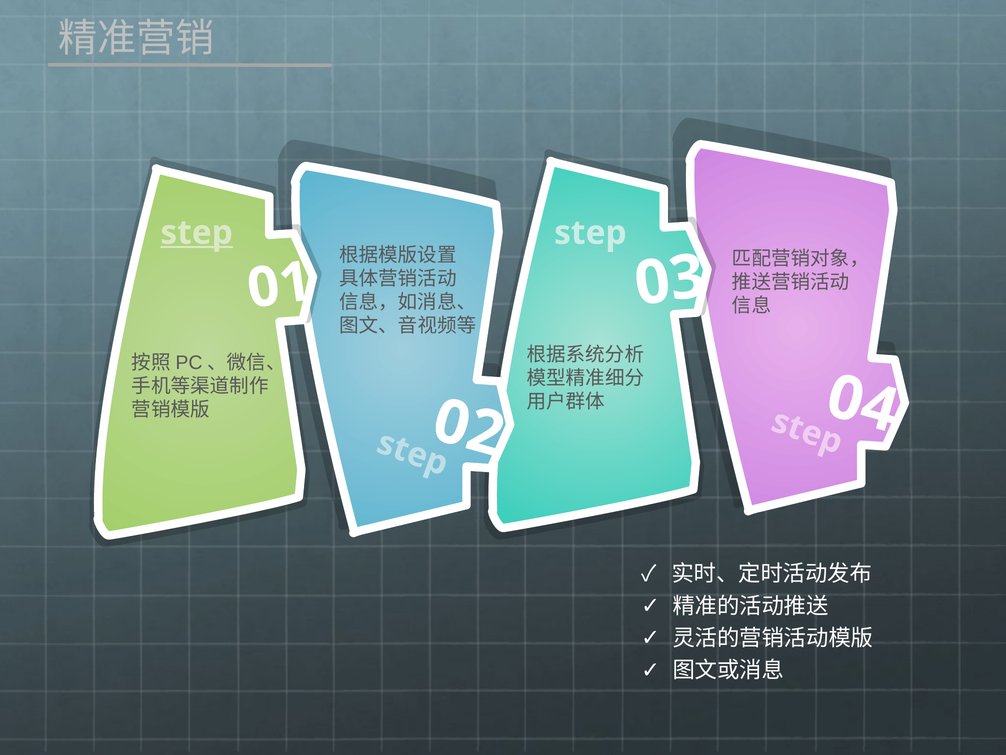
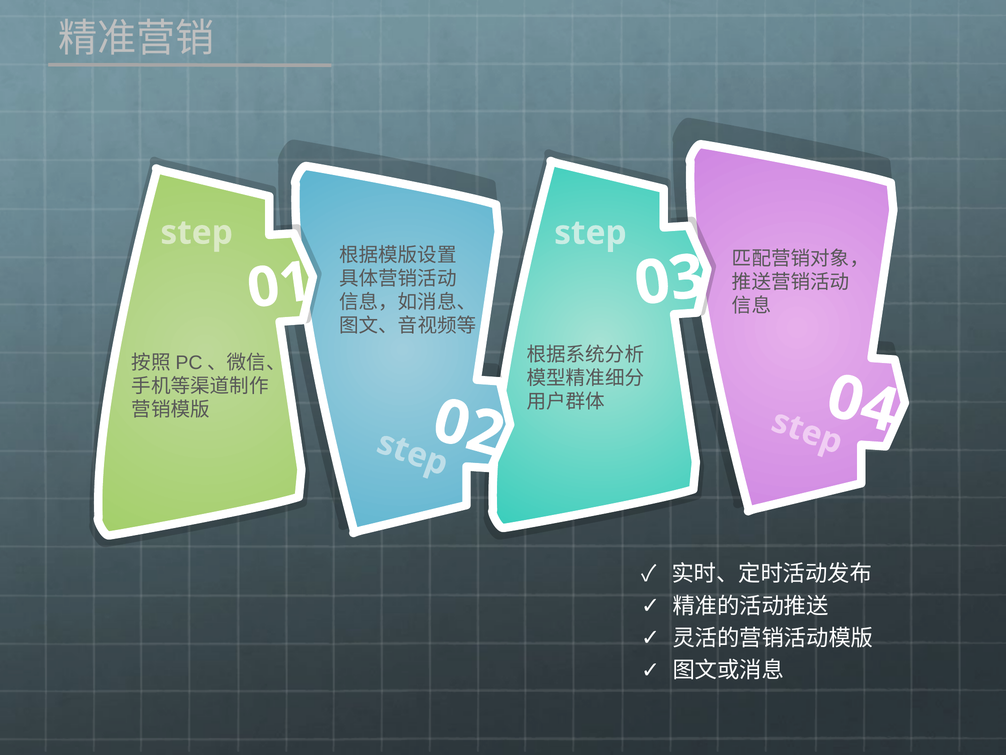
step at (197, 232) underline: present -> none
